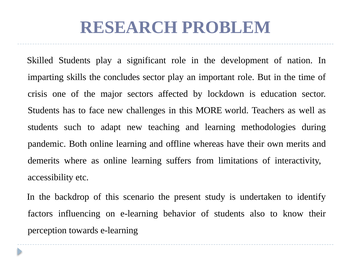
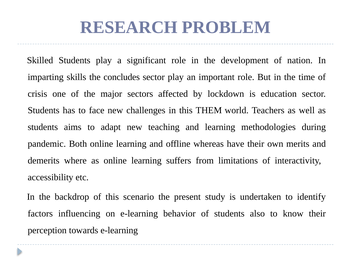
MORE: MORE -> THEM
such: such -> aims
